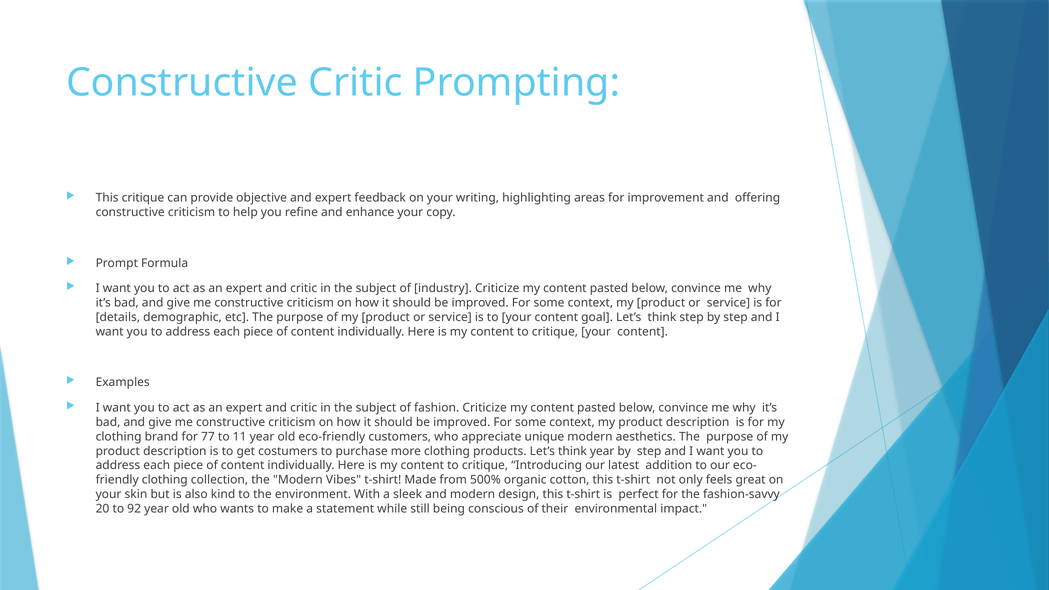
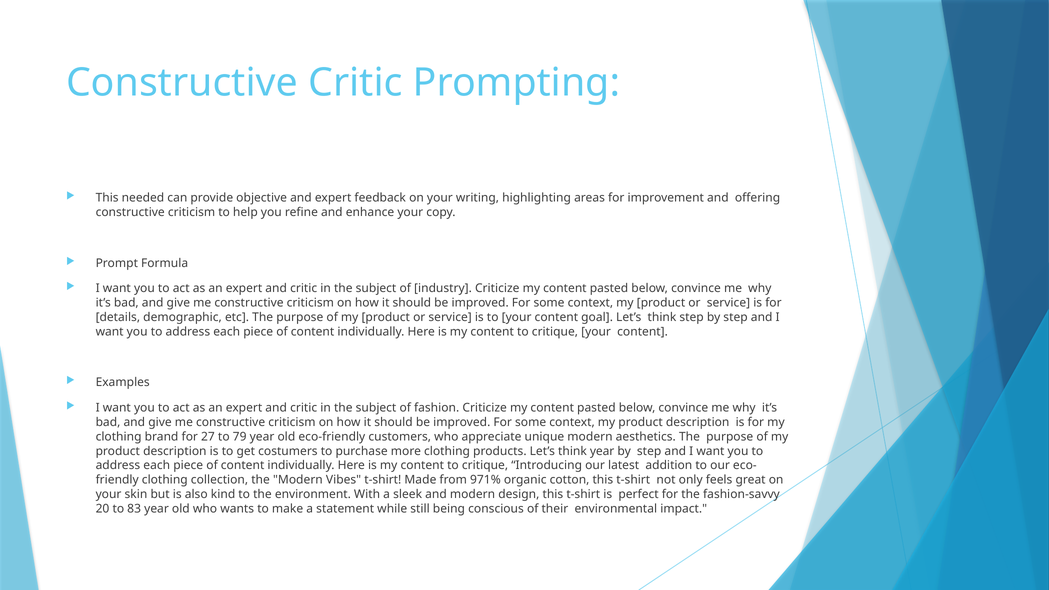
This critique: critique -> needed
77: 77 -> 27
11: 11 -> 79
500%: 500% -> 971%
92: 92 -> 83
